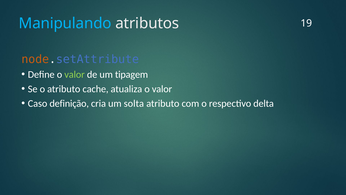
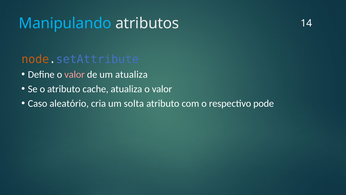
19: 19 -> 14
valor at (75, 74) colour: light green -> pink
um tipagem: tipagem -> atualiza
definição: definição -> aleatório
delta: delta -> pode
